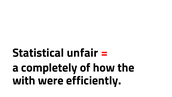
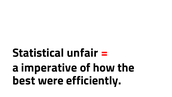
completely: completely -> imperative
with: with -> best
